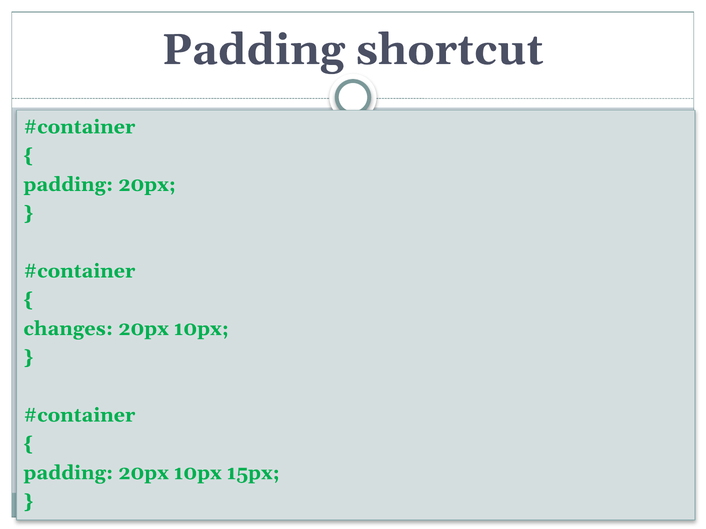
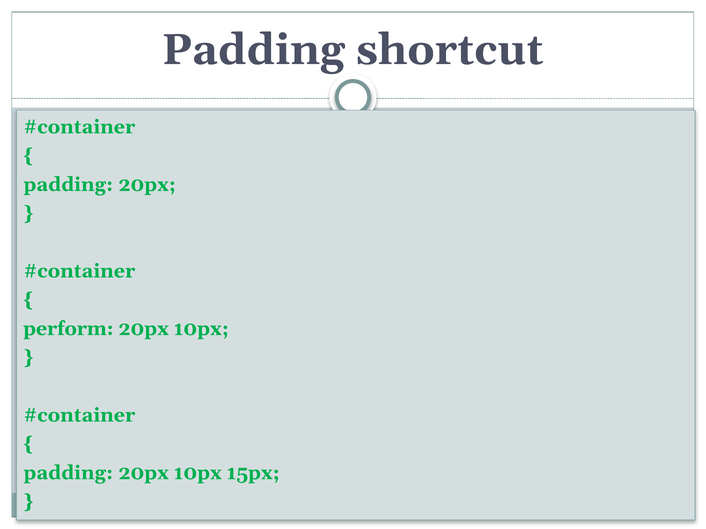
changes: changes -> perform
